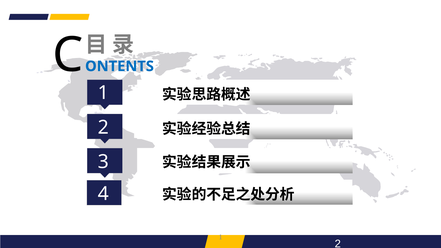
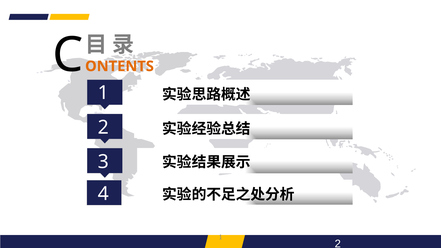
ONTENTS colour: blue -> orange
